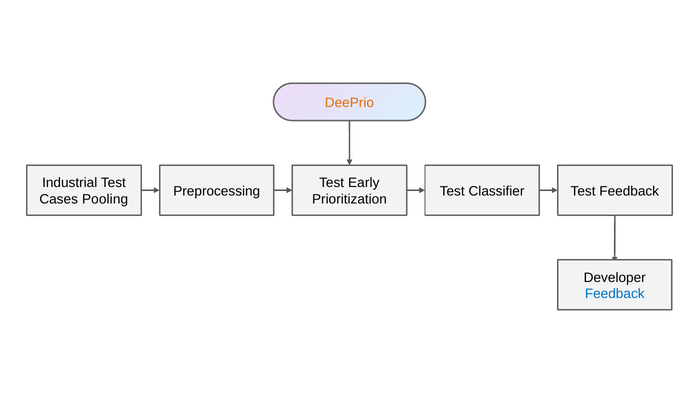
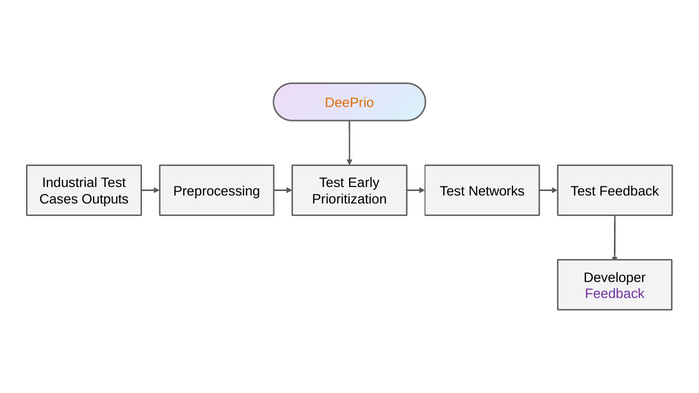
Classifier: Classifier -> Networks
Pooling: Pooling -> Outputs
Feedback at (615, 294) colour: blue -> purple
